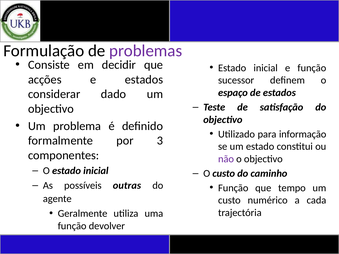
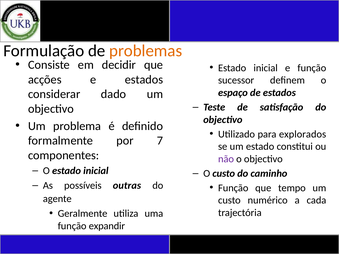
problemas colour: purple -> orange
informação: informação -> explorados
3: 3 -> 7
devolver: devolver -> expandir
